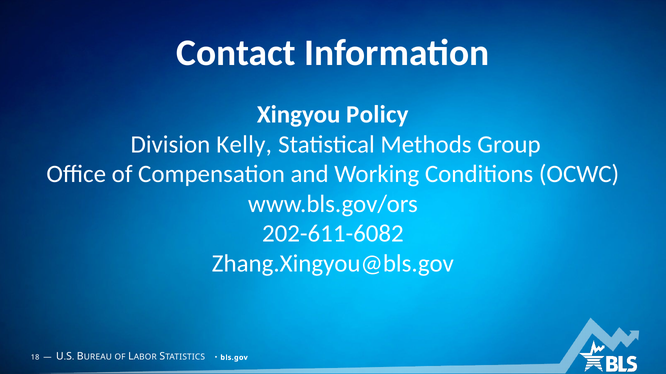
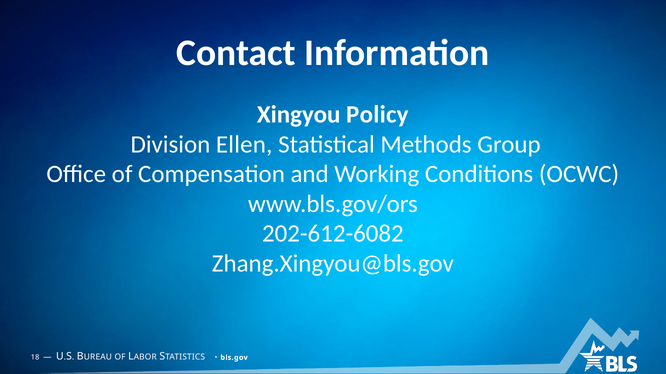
Kelly: Kelly -> Ellen
202-611-6082: 202-611-6082 -> 202-612-6082
